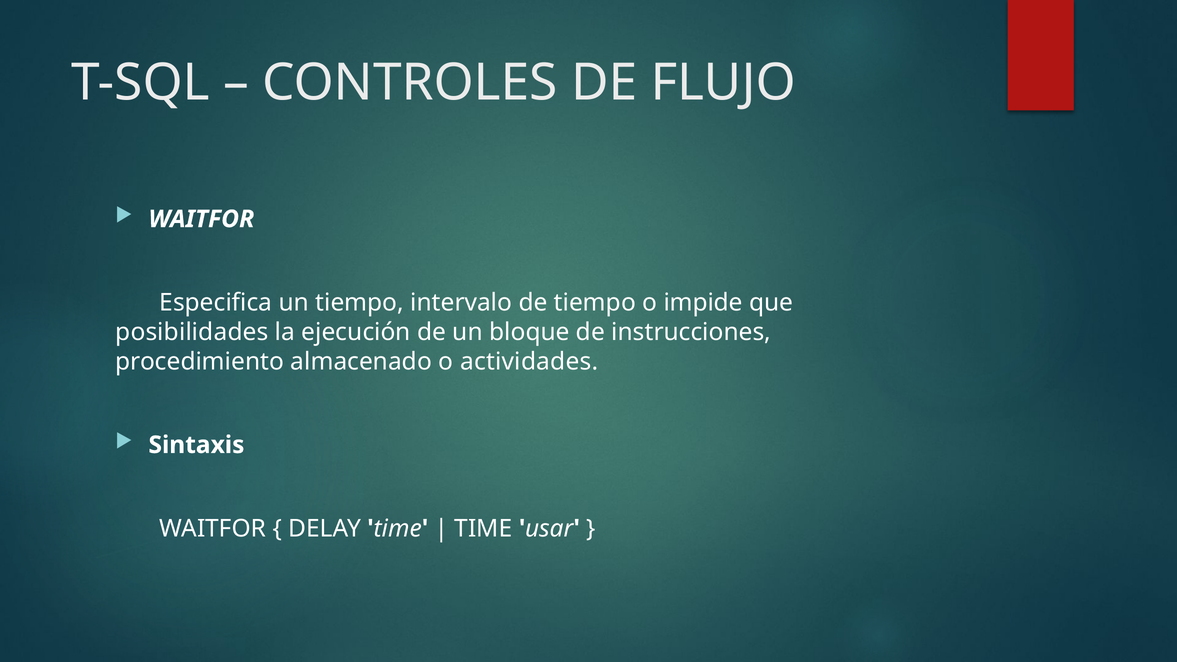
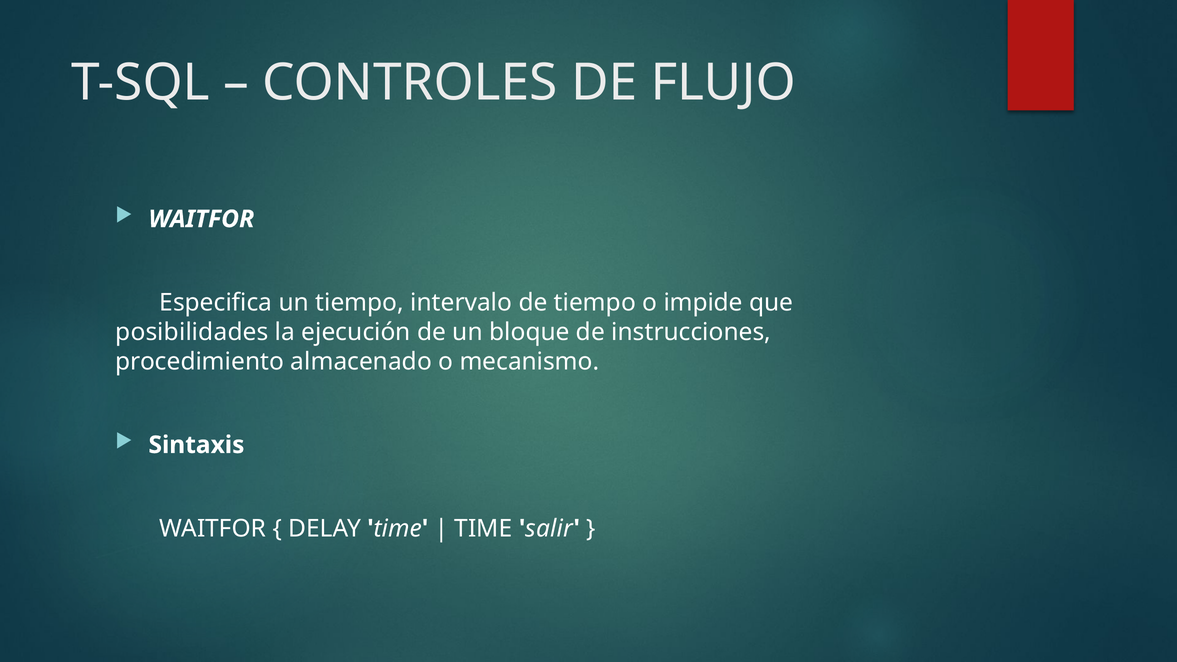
actividades: actividades -> mecanismo
usar: usar -> salir
